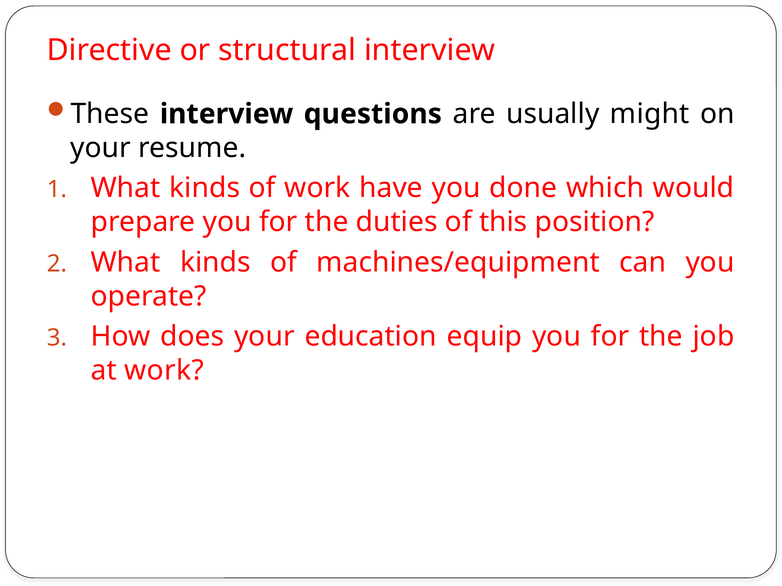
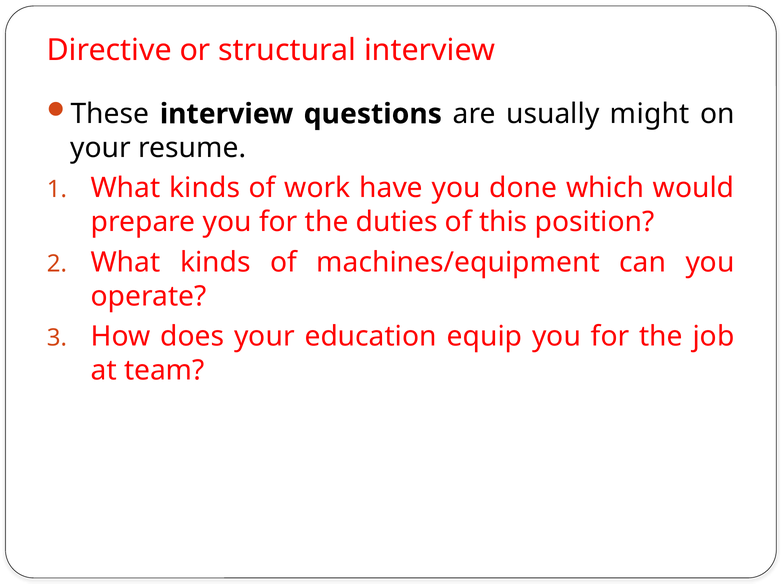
at work: work -> team
